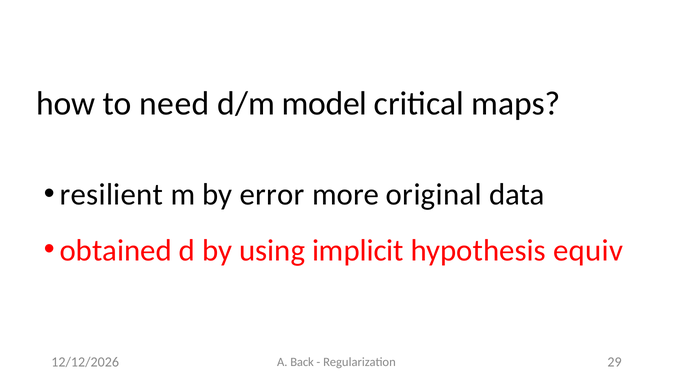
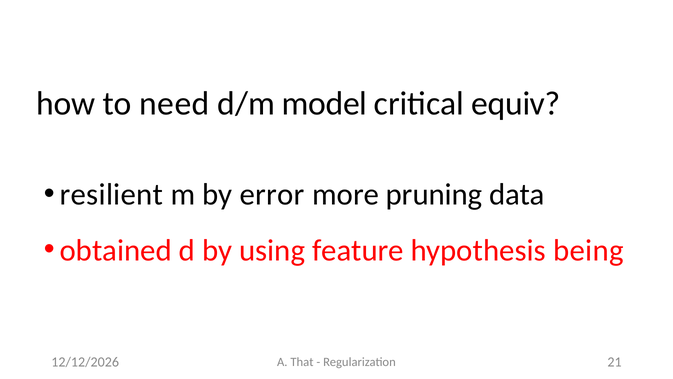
maps: maps -> equiv
original: original -> pruning
implicit: implicit -> feature
equiv: equiv -> being
Back: Back -> That
29: 29 -> 21
